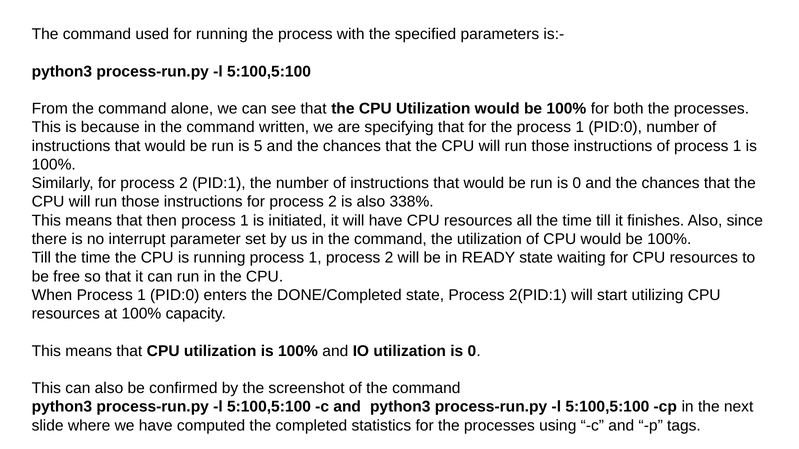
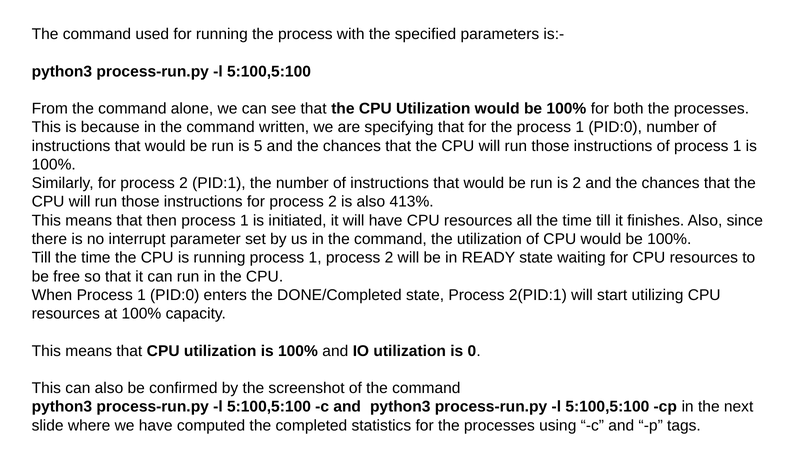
run is 0: 0 -> 2
338%: 338% -> 413%
